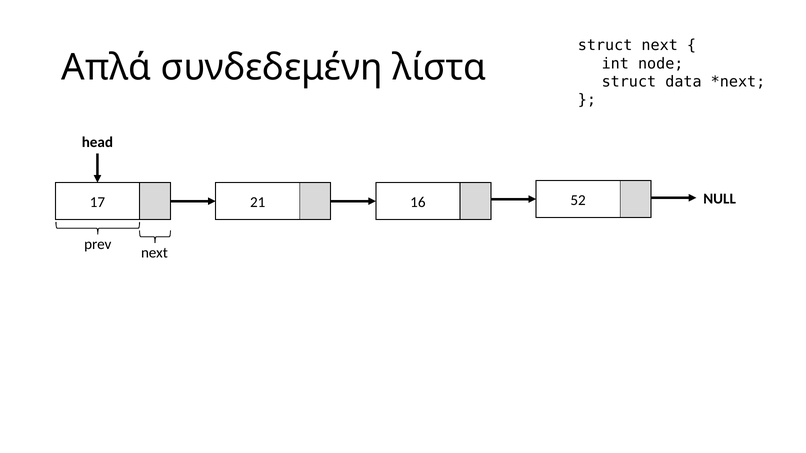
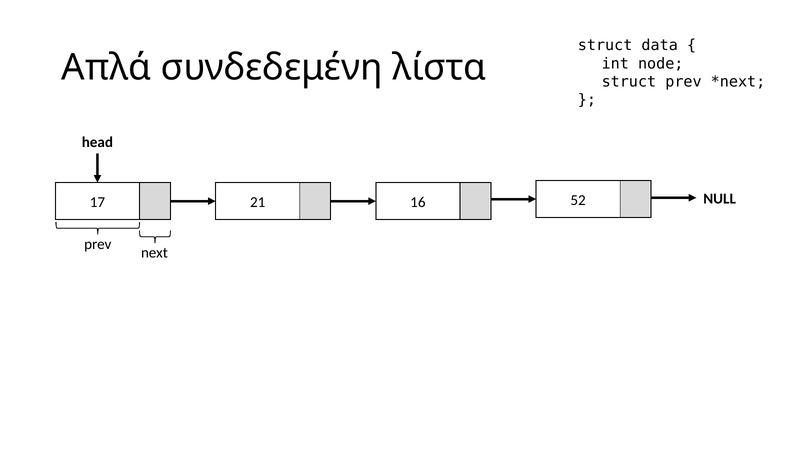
struct next: next -> data
struct data: data -> prev
